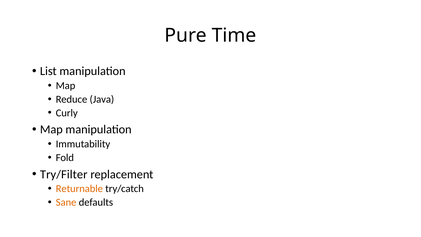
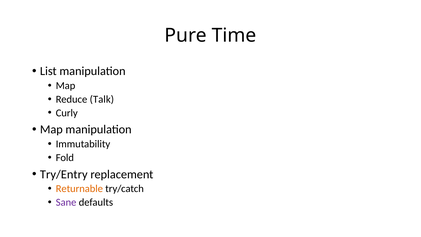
Java: Java -> Talk
Try/Filter: Try/Filter -> Try/Entry
Sane colour: orange -> purple
